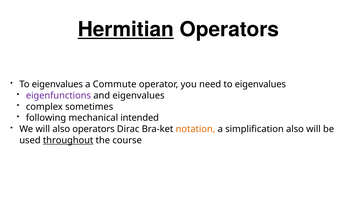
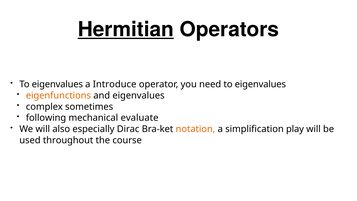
Commute: Commute -> Introduce
eigenfunctions colour: purple -> orange
intended: intended -> evaluate
also operators: operators -> especially
simplification also: also -> play
throughout underline: present -> none
